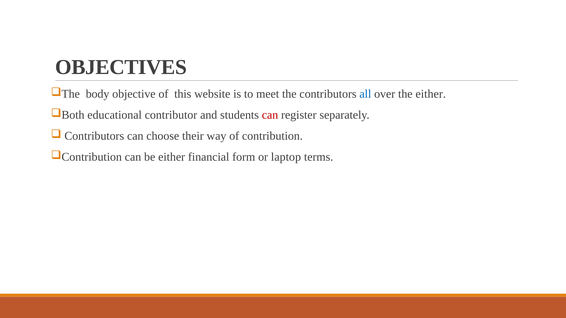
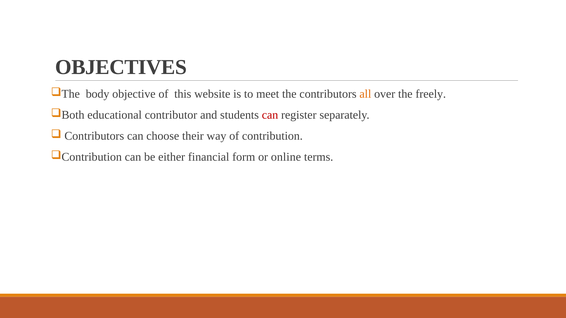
all colour: blue -> orange
the either: either -> freely
laptop: laptop -> online
